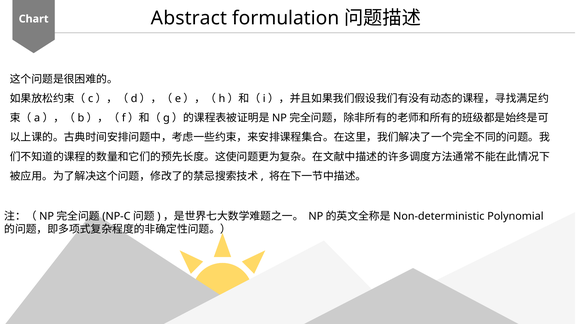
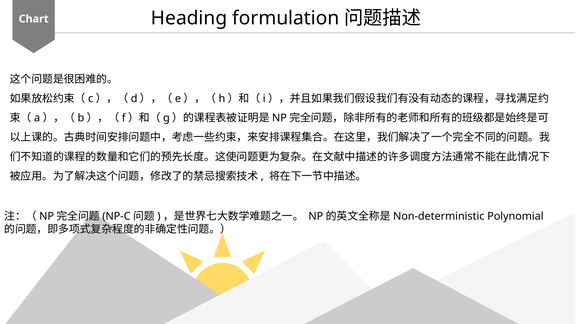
Abstract at (189, 18): Abstract -> Heading
